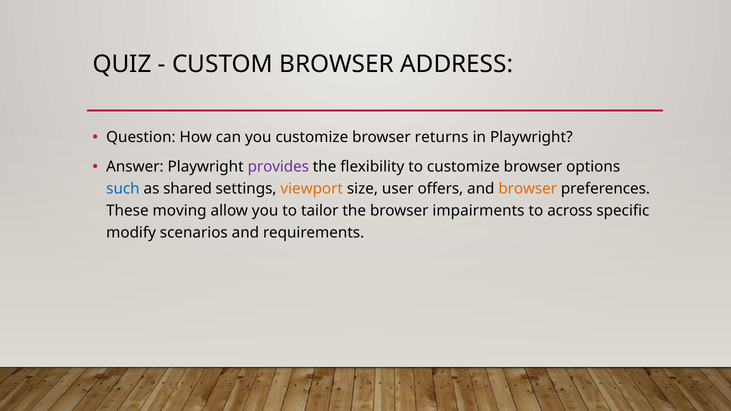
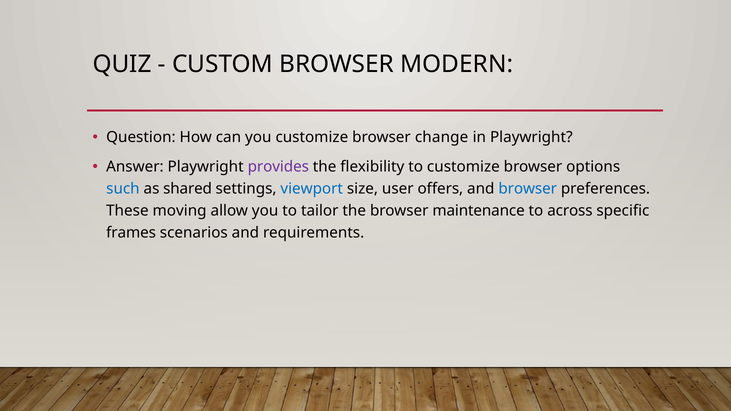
ADDRESS: ADDRESS -> MODERN
returns: returns -> change
viewport colour: orange -> blue
browser at (528, 189) colour: orange -> blue
impairments: impairments -> maintenance
modify: modify -> frames
